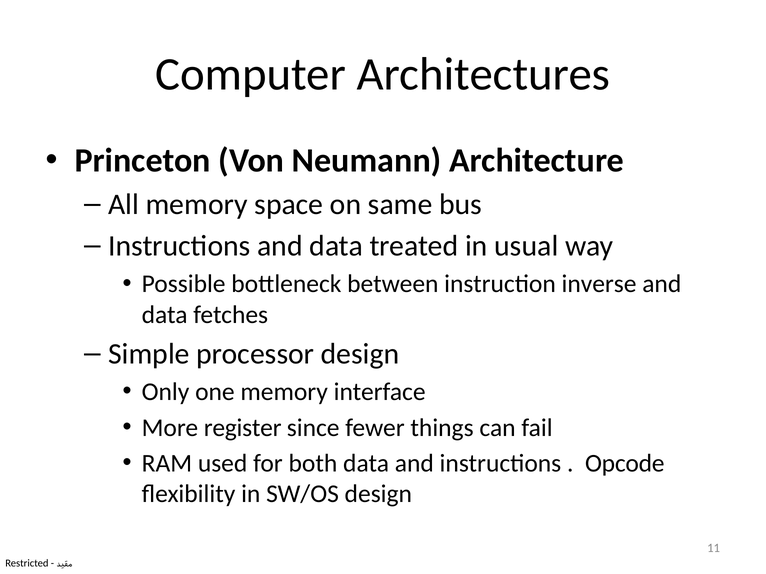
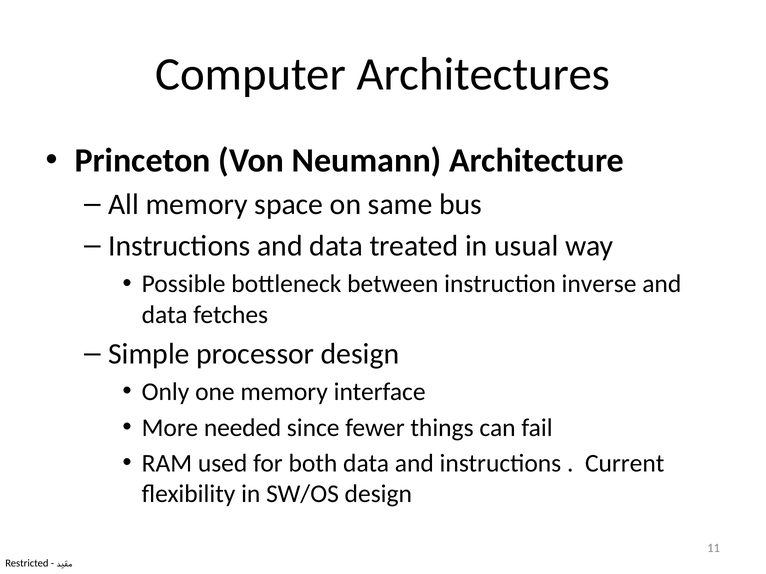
register: register -> needed
Opcode: Opcode -> Current
